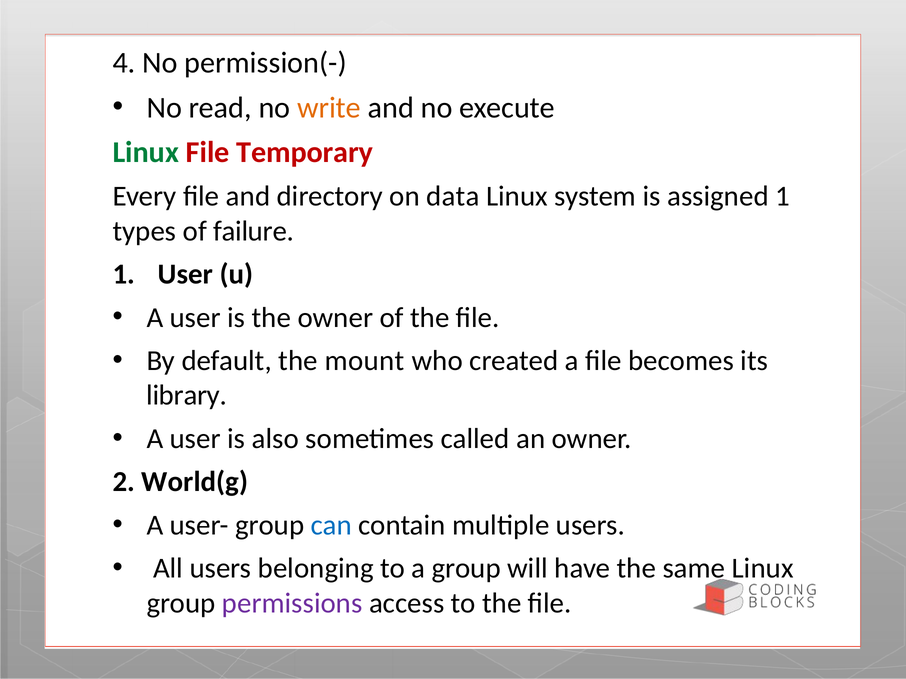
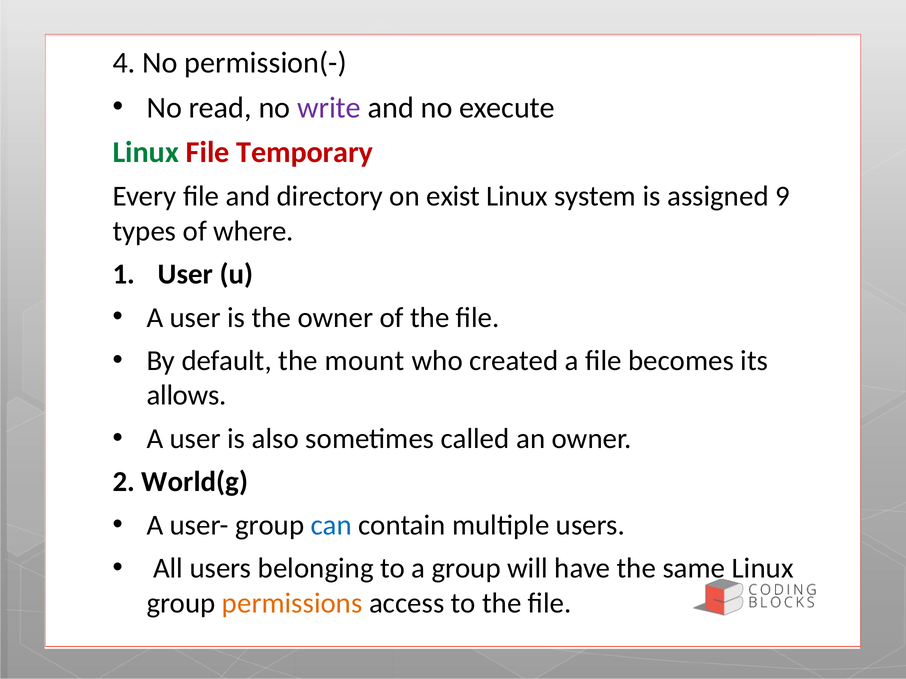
write colour: orange -> purple
data: data -> exist
assigned 1: 1 -> 9
failure: failure -> where
library: library -> allows
permissions colour: purple -> orange
